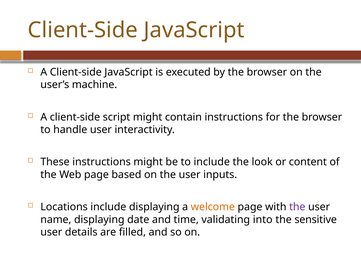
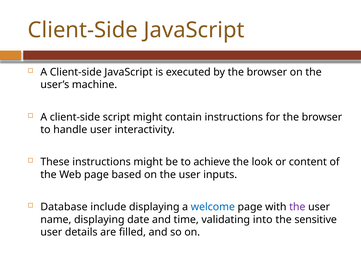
to include: include -> achieve
Locations: Locations -> Database
welcome colour: orange -> blue
